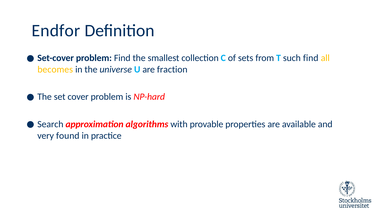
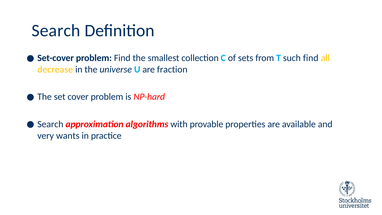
Endfor at (56, 31): Endfor -> Search
becomes: becomes -> decrease
found: found -> wants
